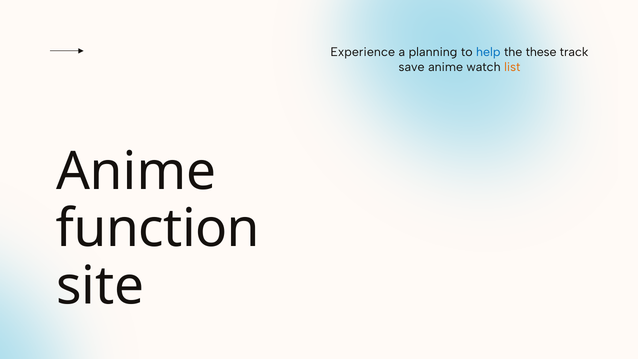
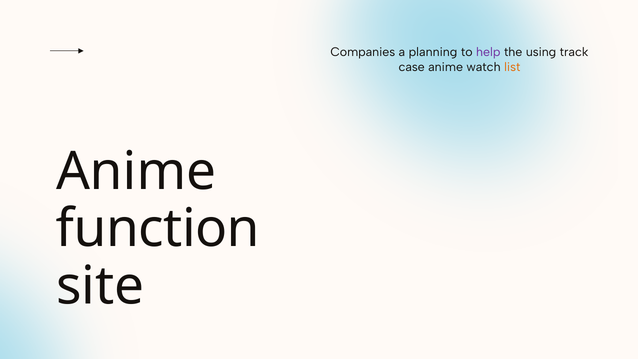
Experience: Experience -> Companies
help colour: blue -> purple
these: these -> using
save: save -> case
